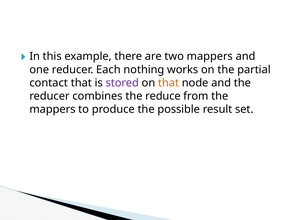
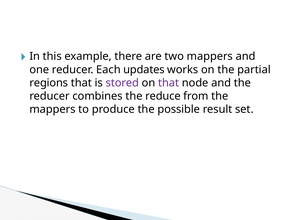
nothing: nothing -> updates
contact: contact -> regions
that at (169, 83) colour: orange -> purple
